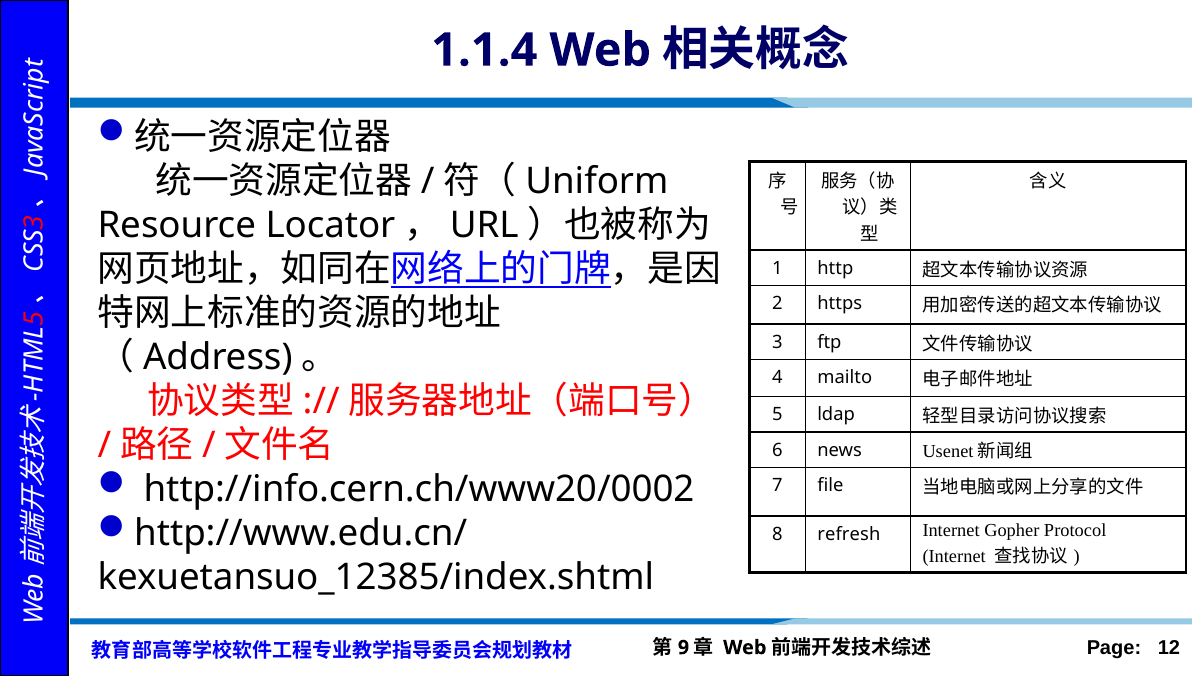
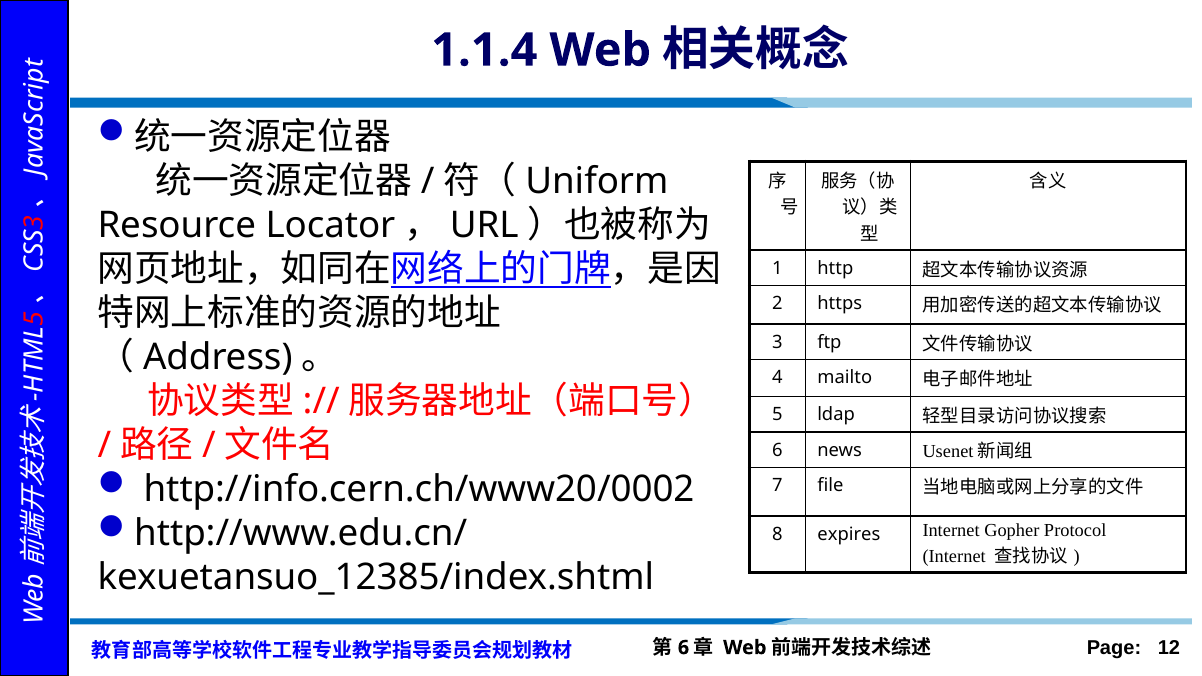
refresh: refresh -> expires
9 at (683, 648): 9 -> 6
